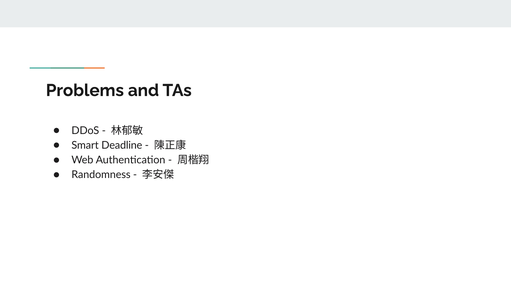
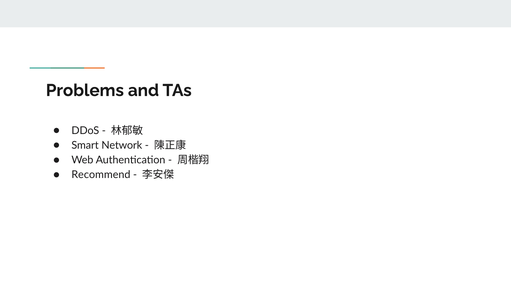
Deadline: Deadline -> Network
Randomness: Randomness -> Recommend
